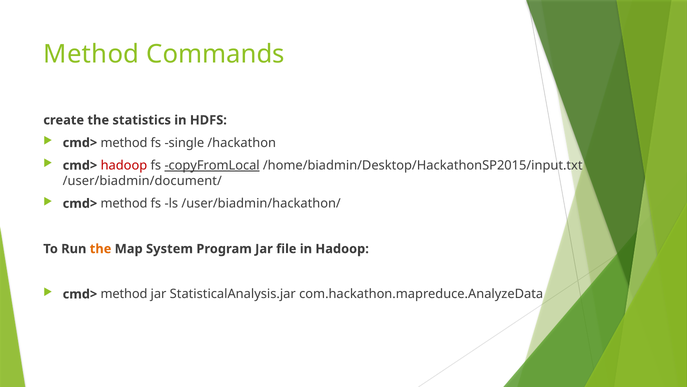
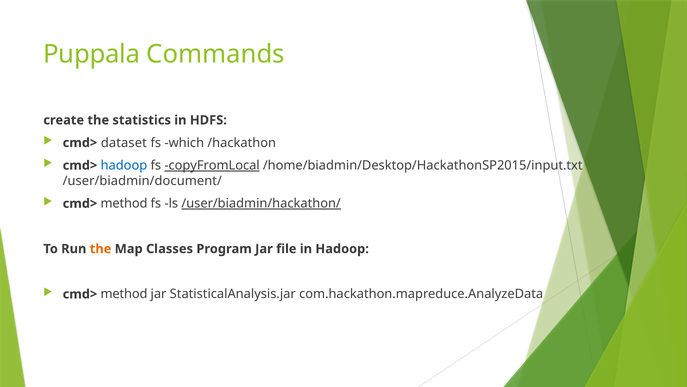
Method at (91, 54): Method -> Puppala
method at (124, 143): method -> dataset
single: single -> which
hadoop at (124, 165) colour: red -> blue
/user/biadmin/hackathon/ underline: none -> present
System: System -> Classes
